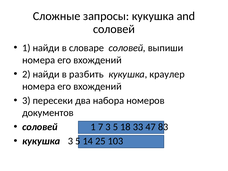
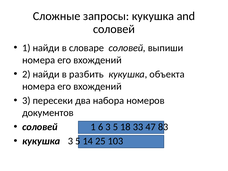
краулер: краулер -> объекта
7: 7 -> 6
